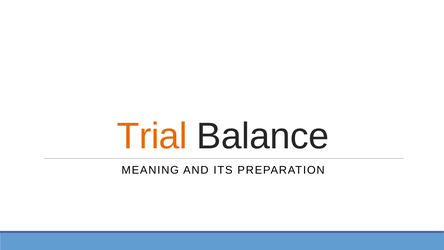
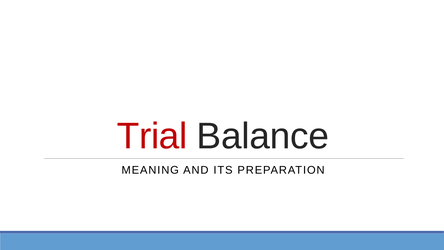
Trial colour: orange -> red
